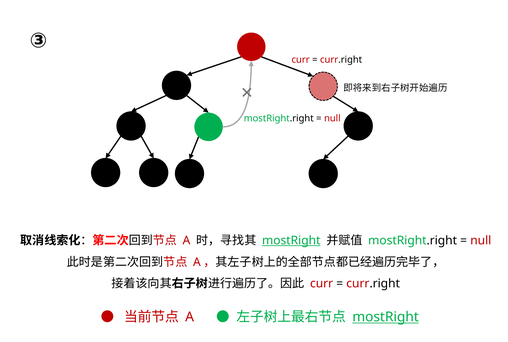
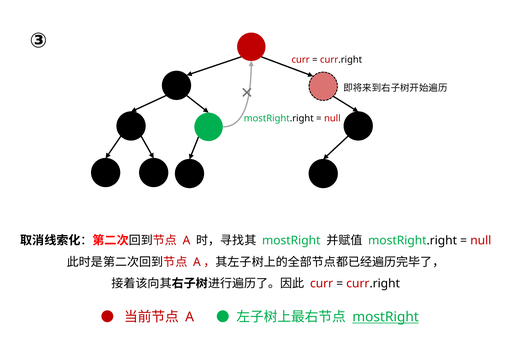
mostRight at (291, 240) underline: present -> none
